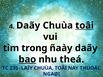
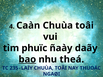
4 Daãy: Daãy -> Caàn
toâi at (85, 26) underline: present -> none
trong: trong -> phuïc
